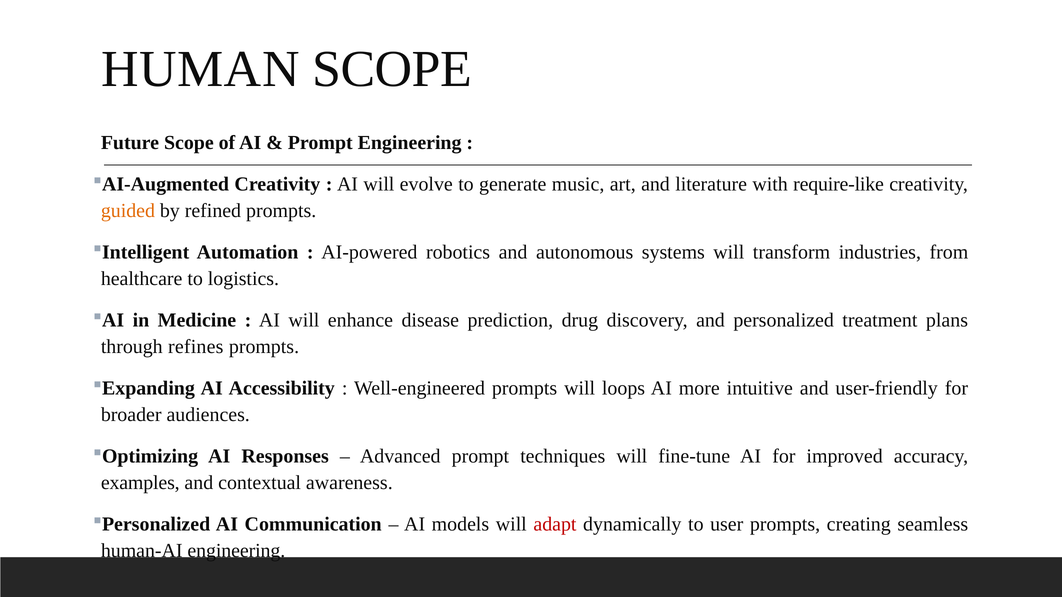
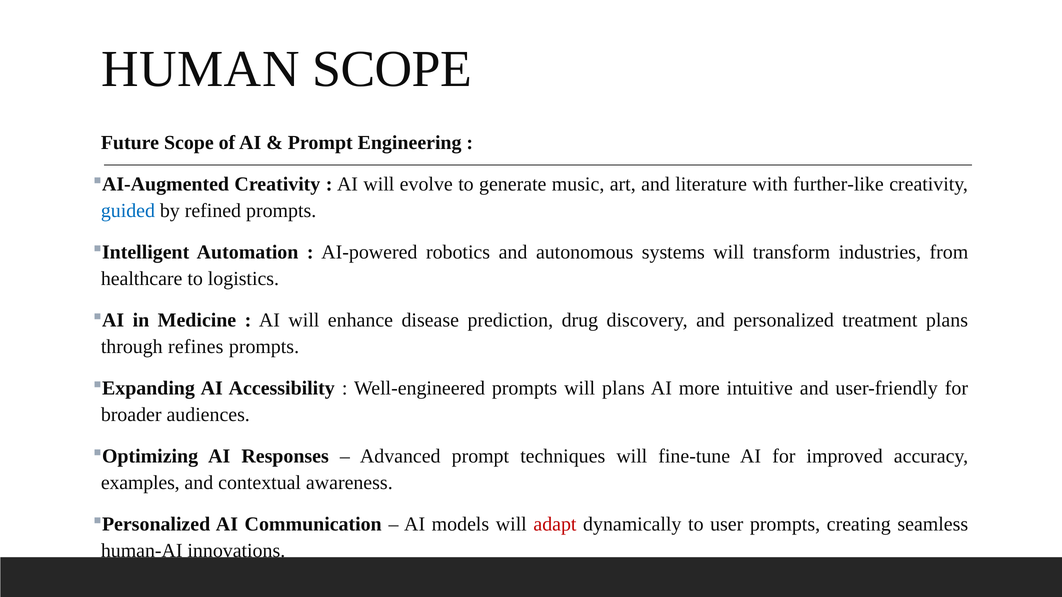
require-like: require-like -> further-like
guided colour: orange -> blue
will loops: loops -> plans
human-AI engineering: engineering -> innovations
